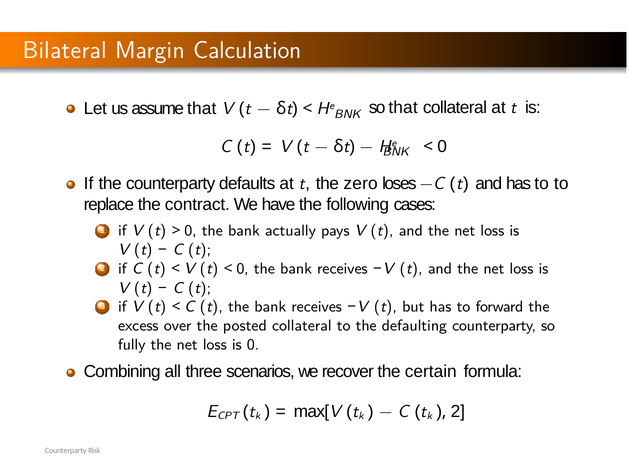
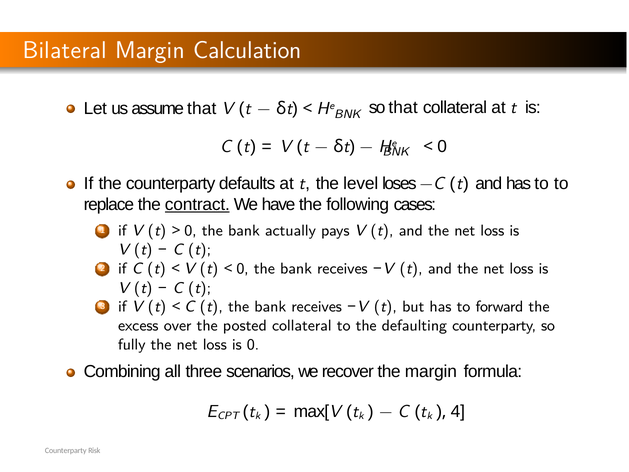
zero: zero -> level
contract underline: none -> present
the certain: certain -> margin
2 at (458, 411): 2 -> 4
